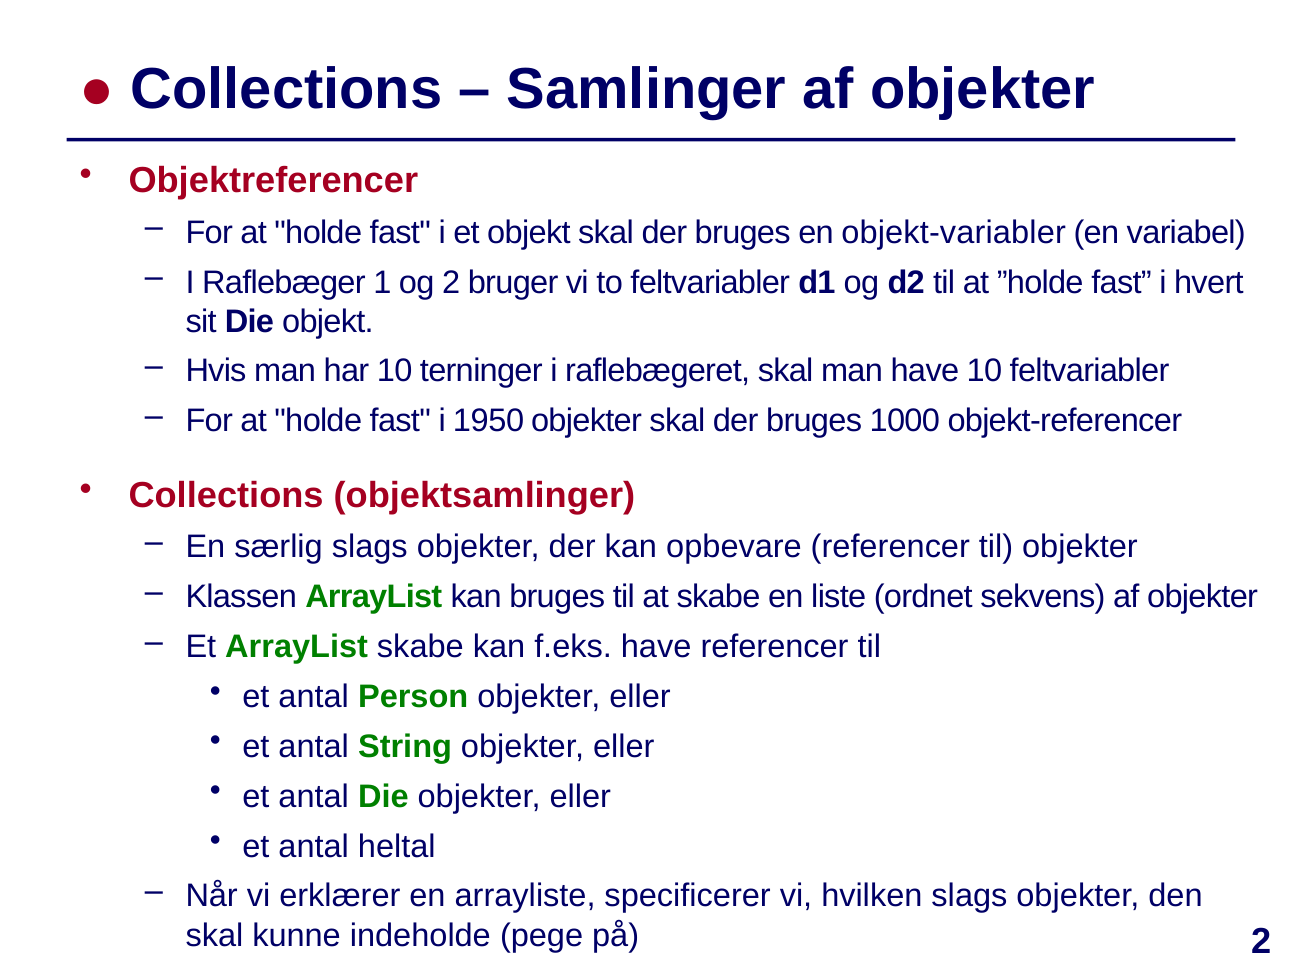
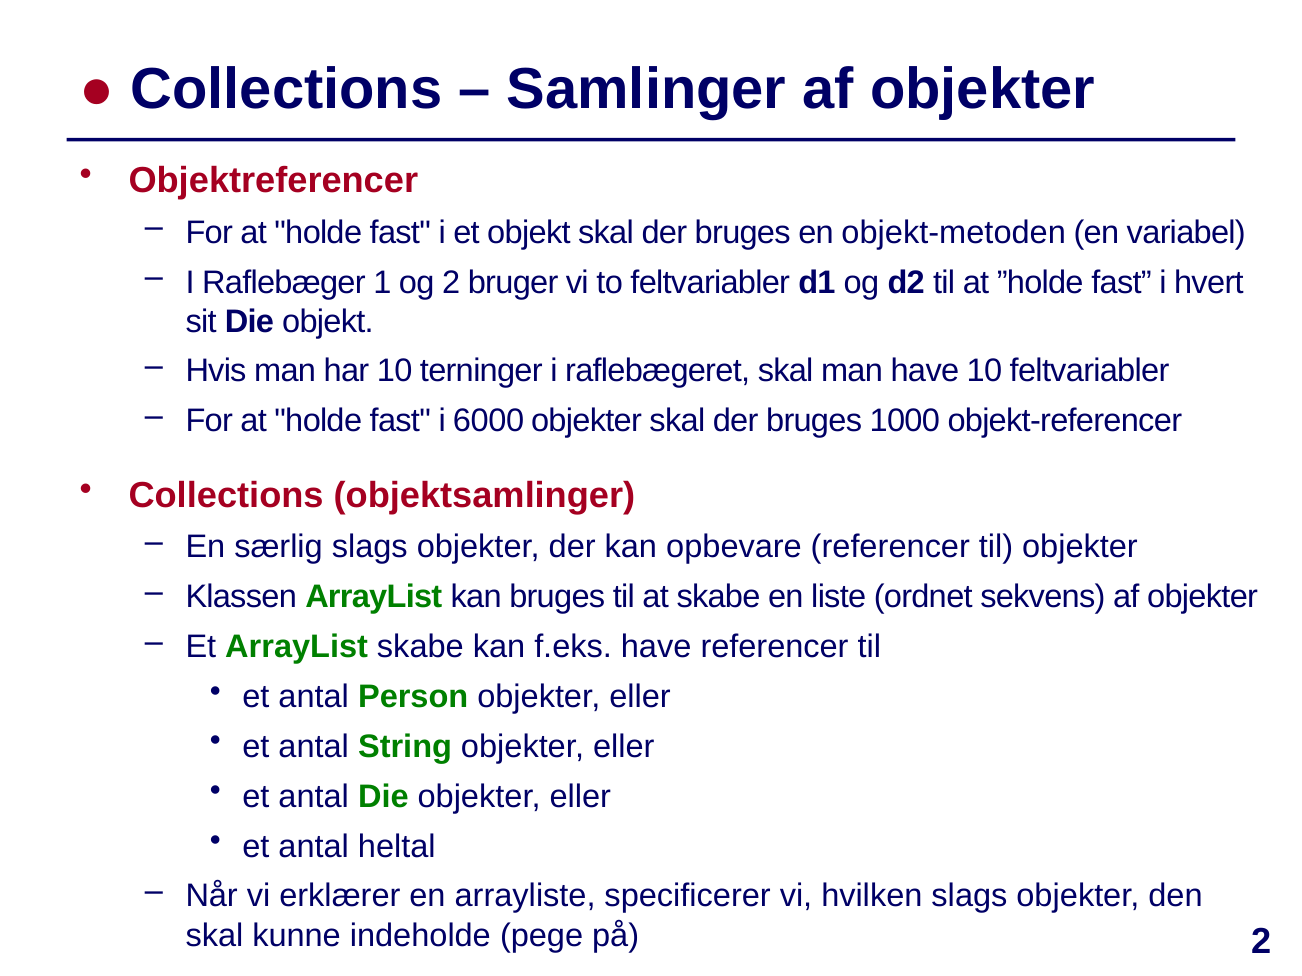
objekt-variabler: objekt-variabler -> objekt-metoden
1950: 1950 -> 6000
